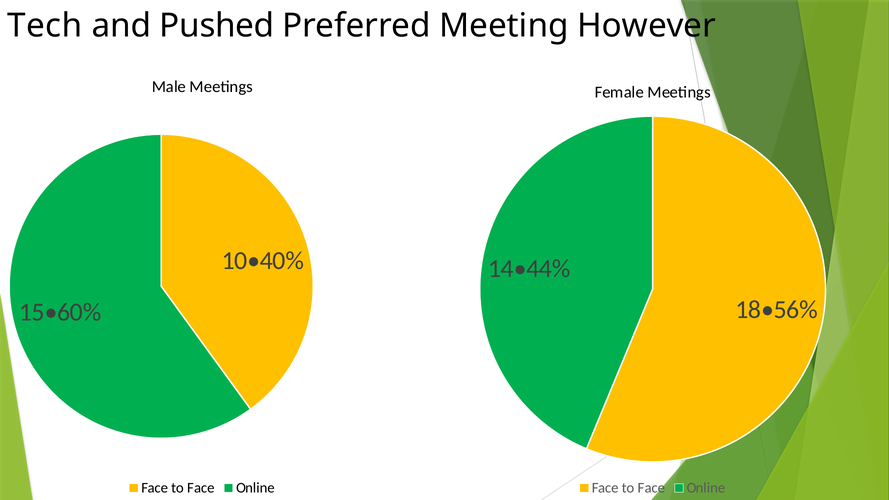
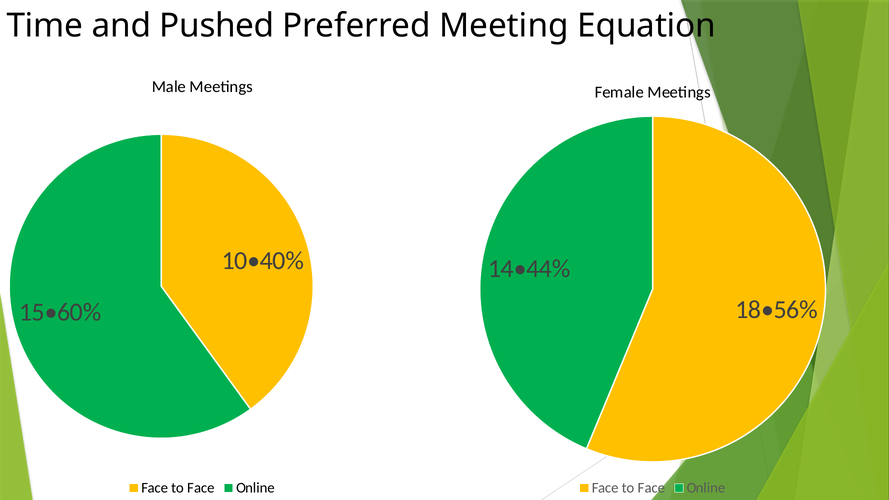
Tech: Tech -> Time
However: However -> Equation
